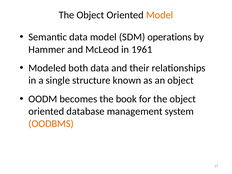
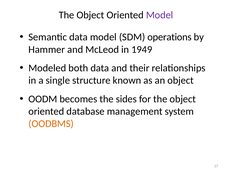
Model at (160, 15) colour: orange -> purple
1961: 1961 -> 1949
book: book -> sides
